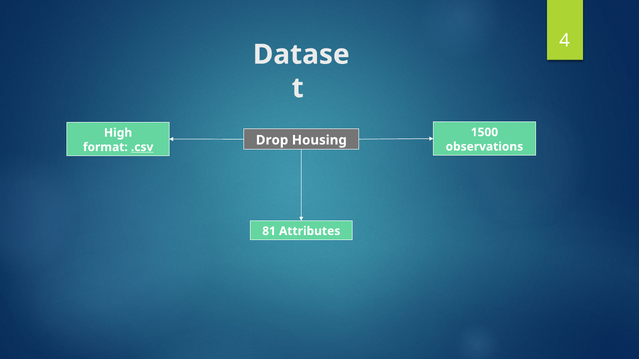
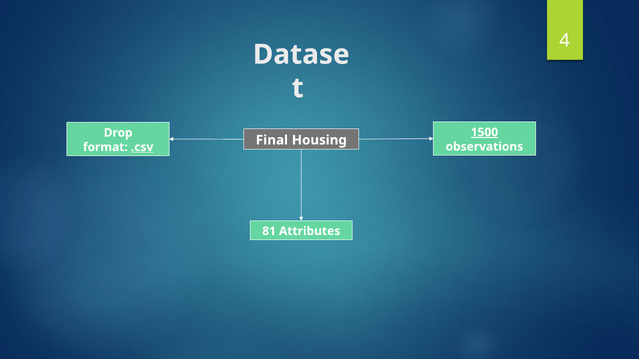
1500 underline: none -> present
High: High -> Drop
Drop: Drop -> Final
